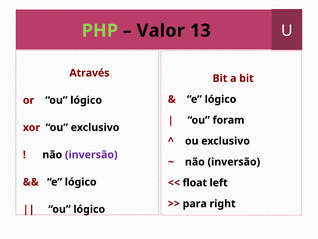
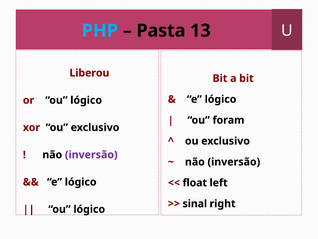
PHP colour: light green -> light blue
Valor: Valor -> Pasta
Através: Através -> Liberou
para: para -> sinal
